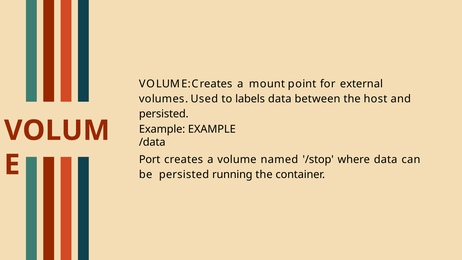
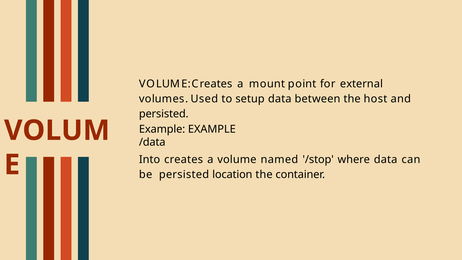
labels: labels -> setup
Port: Port -> Into
running: running -> location
